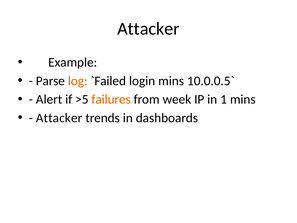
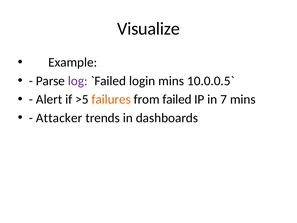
Attacker at (148, 29): Attacker -> Visualize
log colour: orange -> purple
week: week -> failed
1: 1 -> 7
